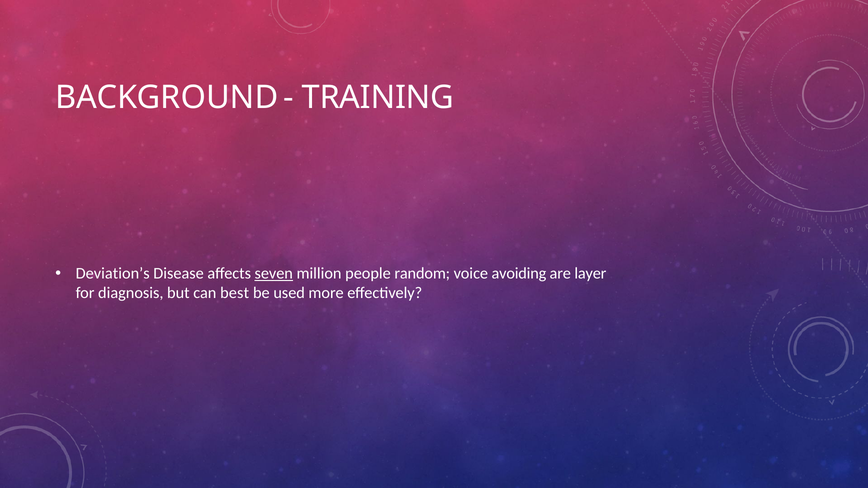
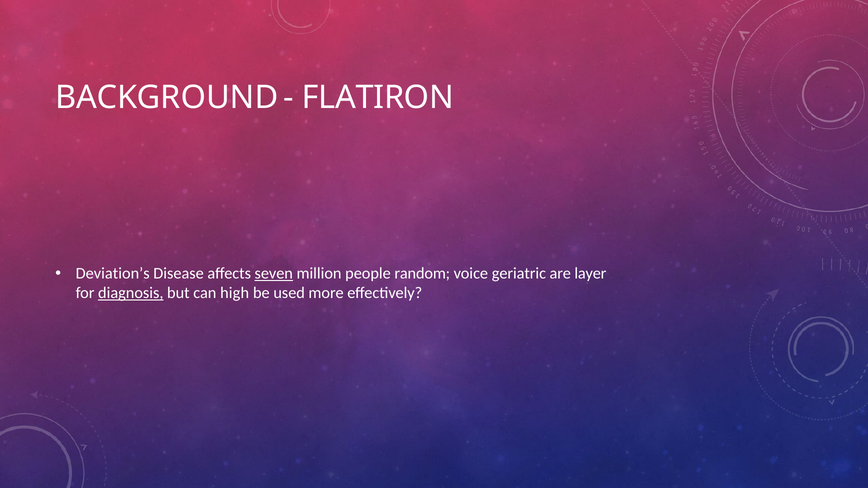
TRAINING: TRAINING -> FLATIRON
avoiding: avoiding -> geriatric
diagnosis underline: none -> present
best: best -> high
